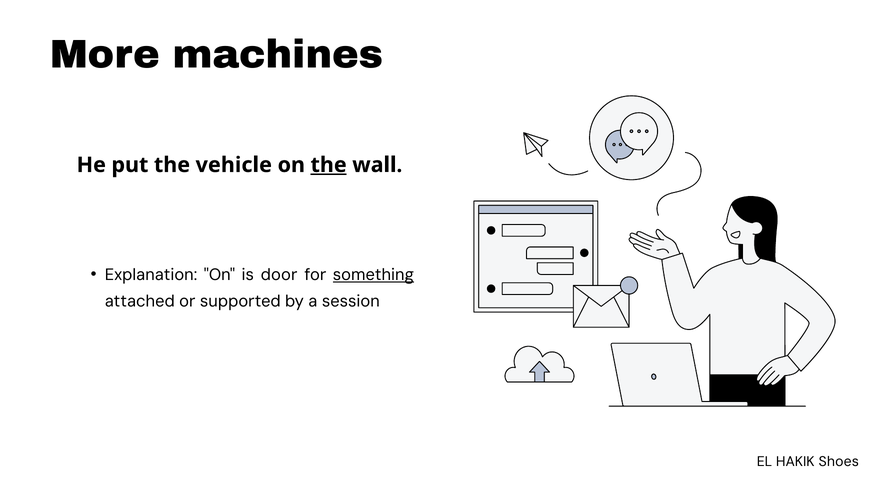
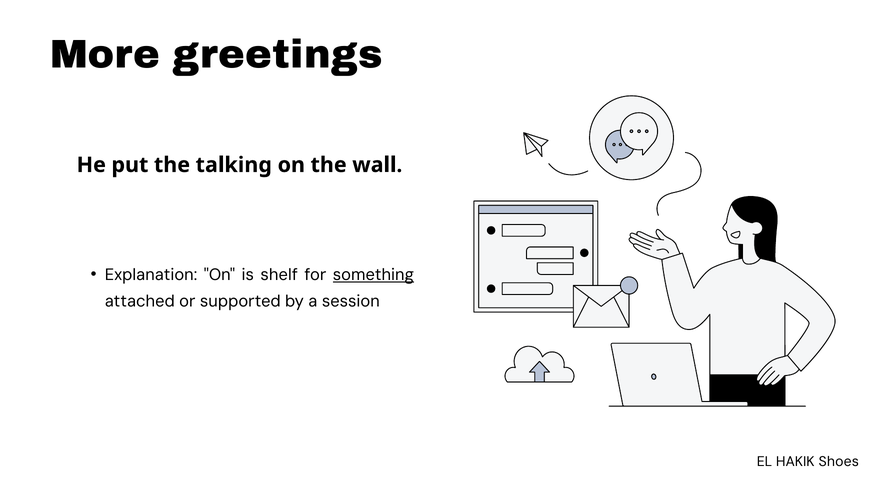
machines: machines -> greetings
vehicle: vehicle -> talking
the at (329, 165) underline: present -> none
door: door -> shelf
